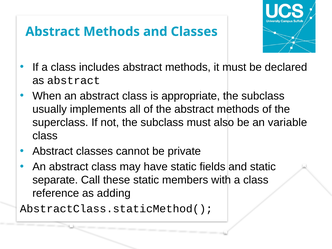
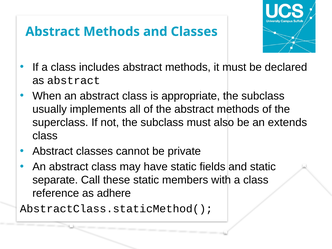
variable: variable -> extends
adding: adding -> adhere
